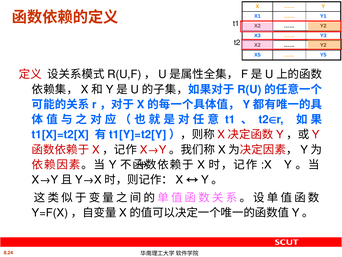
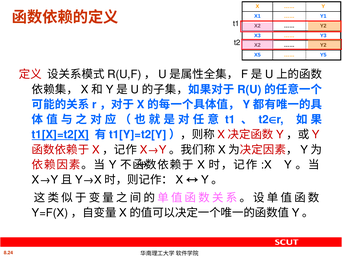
t1[X]=t2[X underline: none -> present
